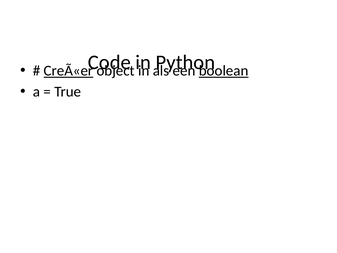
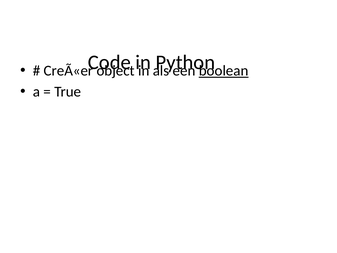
CreÃ«er underline: present -> none
